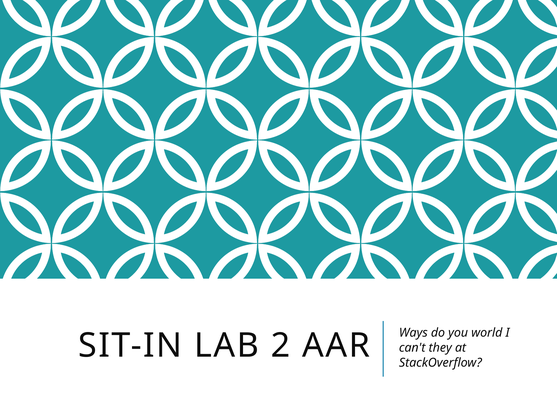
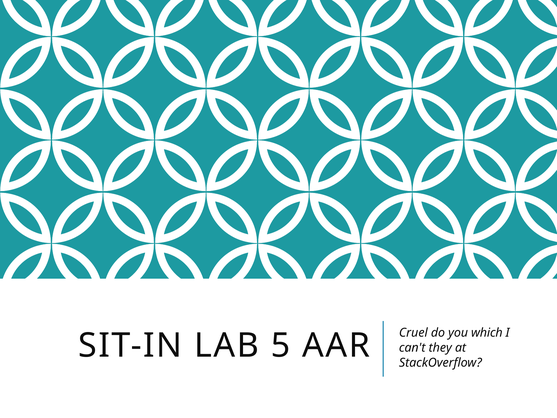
Ways: Ways -> Cruel
world: world -> which
2: 2 -> 5
